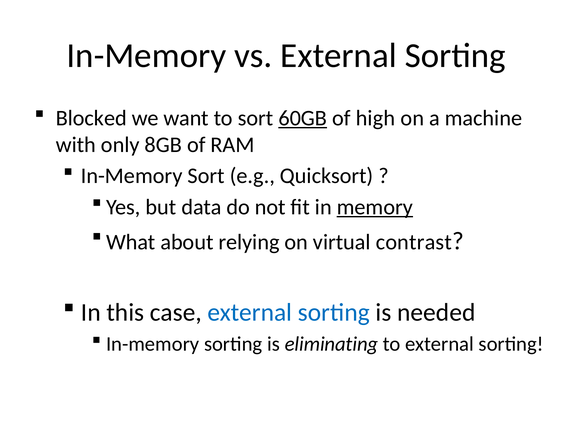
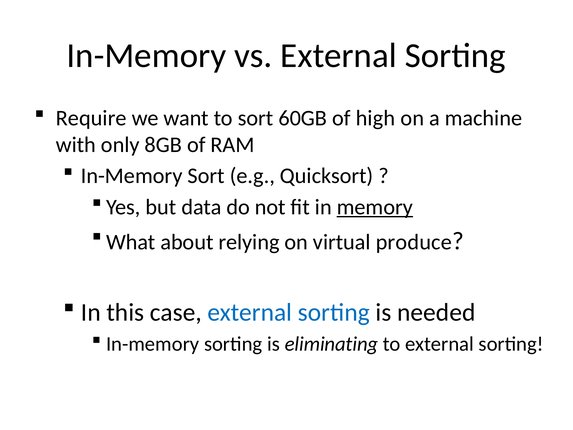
Blocked: Blocked -> Require
60GB underline: present -> none
contrast: contrast -> produce
